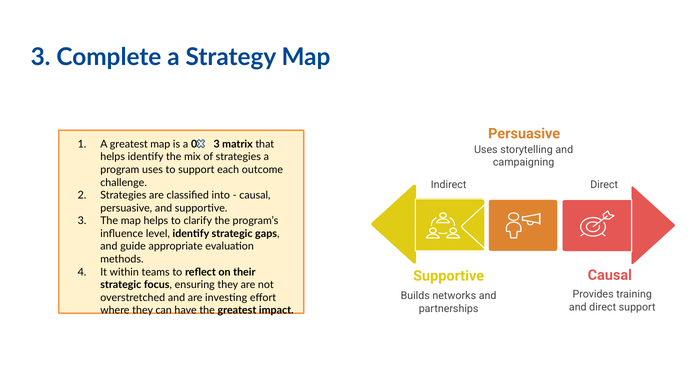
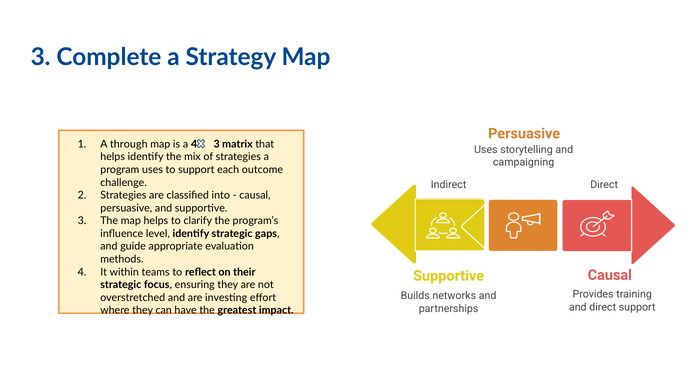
A greatest: greatest -> through
a 0: 0 -> 4
